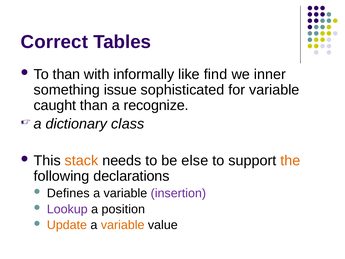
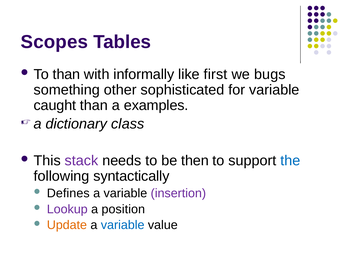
Correct: Correct -> Scopes
find: find -> first
inner: inner -> bugs
issue: issue -> other
recognize: recognize -> examples
stack colour: orange -> purple
else: else -> then
the colour: orange -> blue
declarations: declarations -> syntactically
variable at (123, 225) colour: orange -> blue
